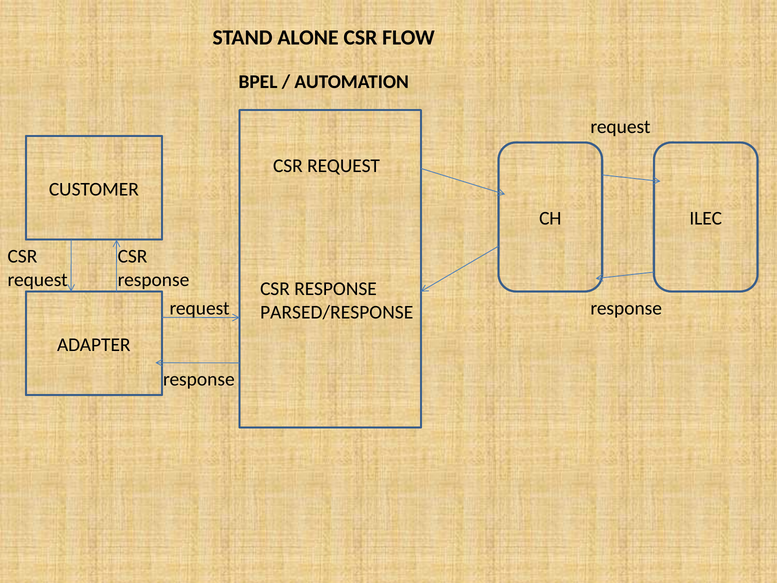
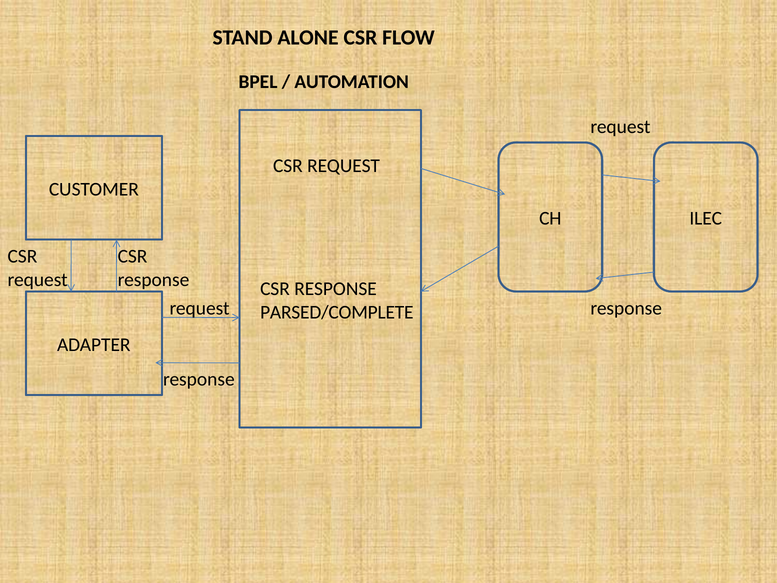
PARSED/RESPONSE: PARSED/RESPONSE -> PARSED/COMPLETE
